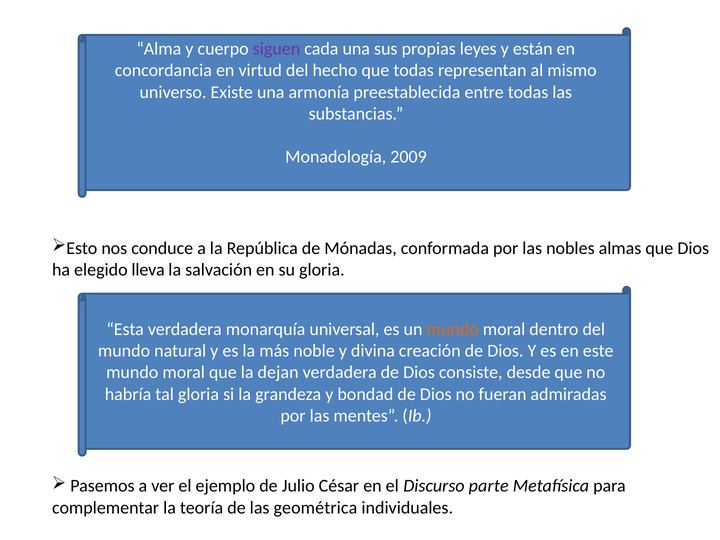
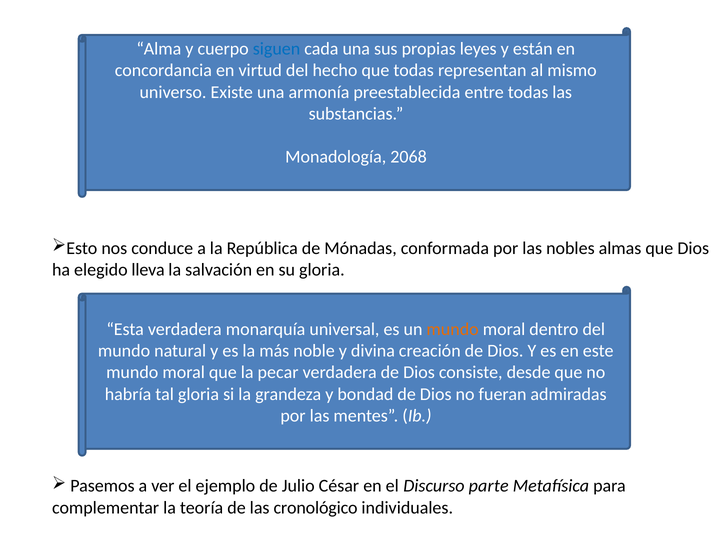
siguen colour: purple -> blue
2009: 2009 -> 2068
dejan: dejan -> pecar
geométrica: geométrica -> cronológico
